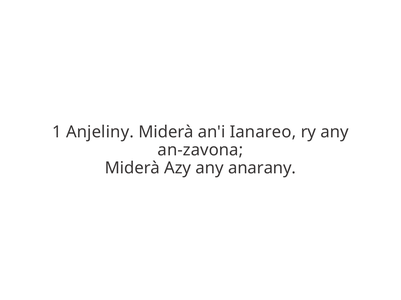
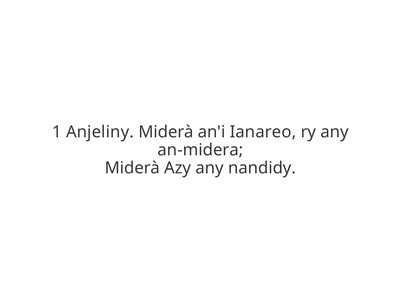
an-zavona: an-zavona -> an-midera
anarany: anarany -> nandidy
